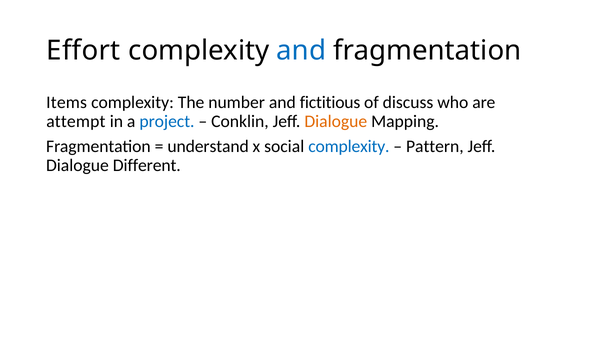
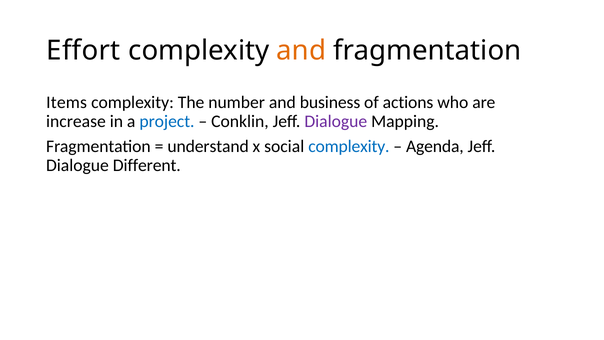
and at (301, 51) colour: blue -> orange
fictitious: fictitious -> business
discuss: discuss -> actions
attempt: attempt -> increase
Dialogue at (336, 121) colour: orange -> purple
Pattern: Pattern -> Agenda
